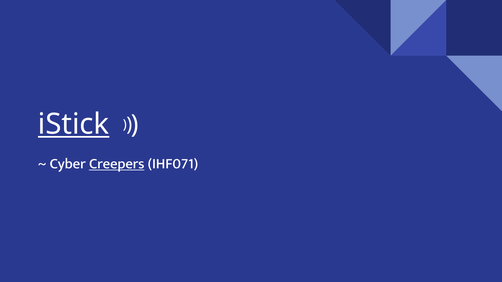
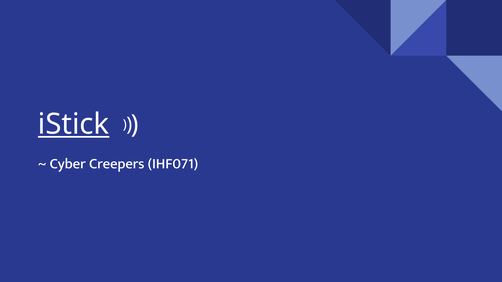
Creepers underline: present -> none
